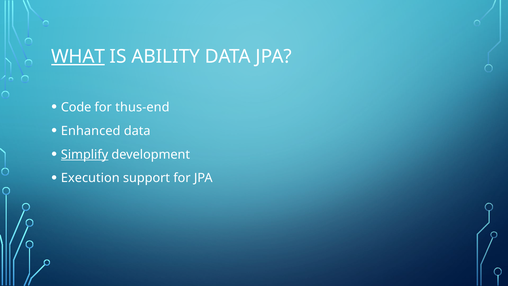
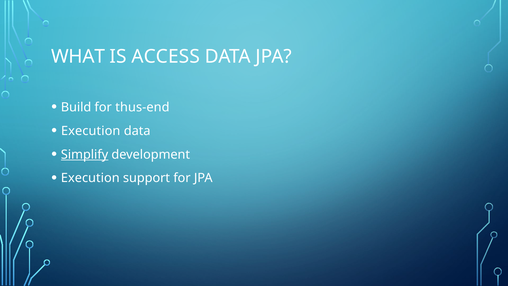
WHAT underline: present -> none
ABILITY: ABILITY -> ACCESS
Code: Code -> Build
Enhanced at (91, 131): Enhanced -> Execution
